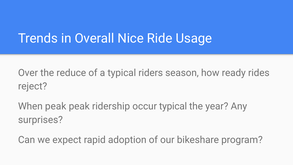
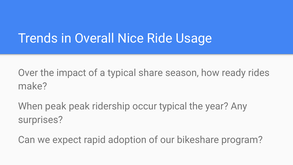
reduce: reduce -> impact
riders: riders -> share
reject: reject -> make
